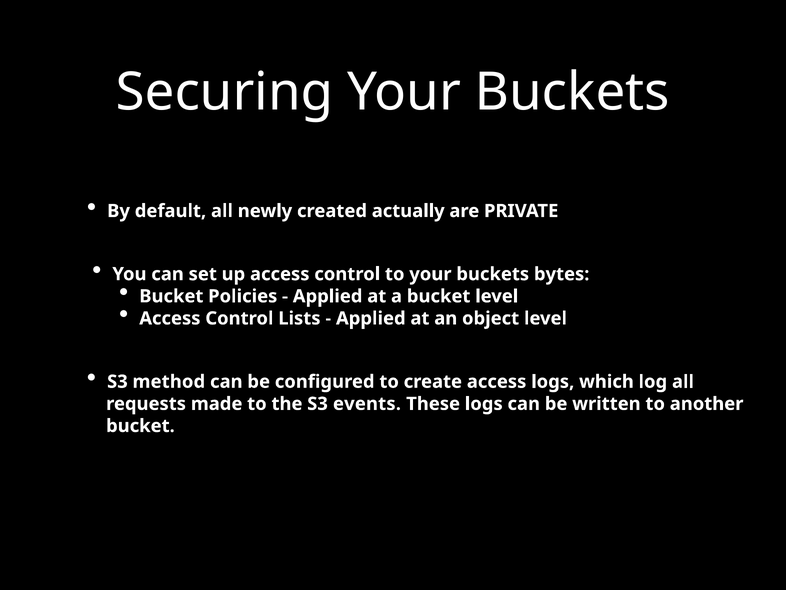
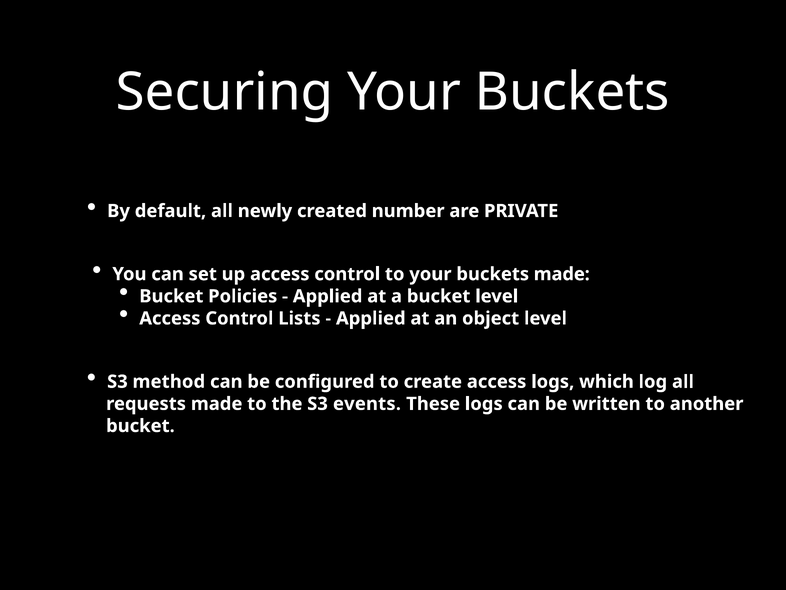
actually: actually -> number
buckets bytes: bytes -> made
